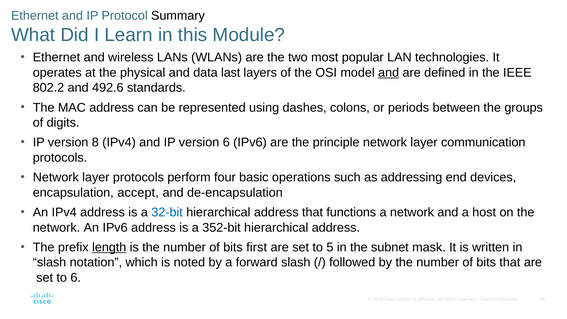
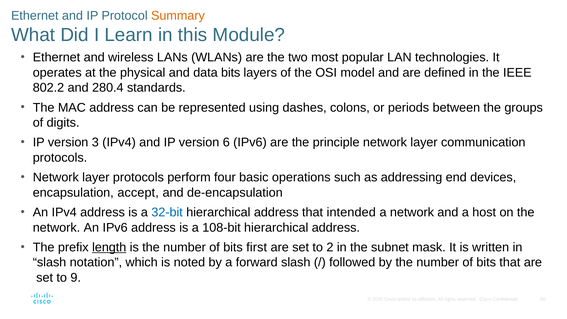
Summary colour: black -> orange
data last: last -> bits
and at (389, 73) underline: present -> none
492.6: 492.6 -> 280.4
8: 8 -> 3
functions: functions -> intended
352-bit: 352-bit -> 108-bit
5: 5 -> 2
to 6: 6 -> 9
